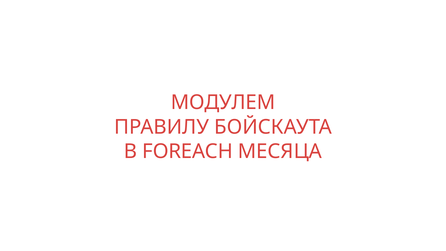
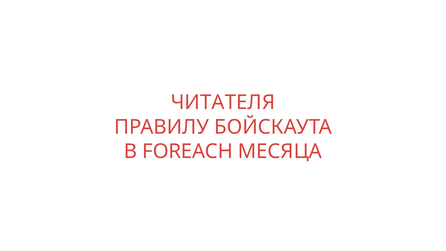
МОДУЛЕМ: МОДУЛЕМ -> ЧИТАТЕЛЯ
